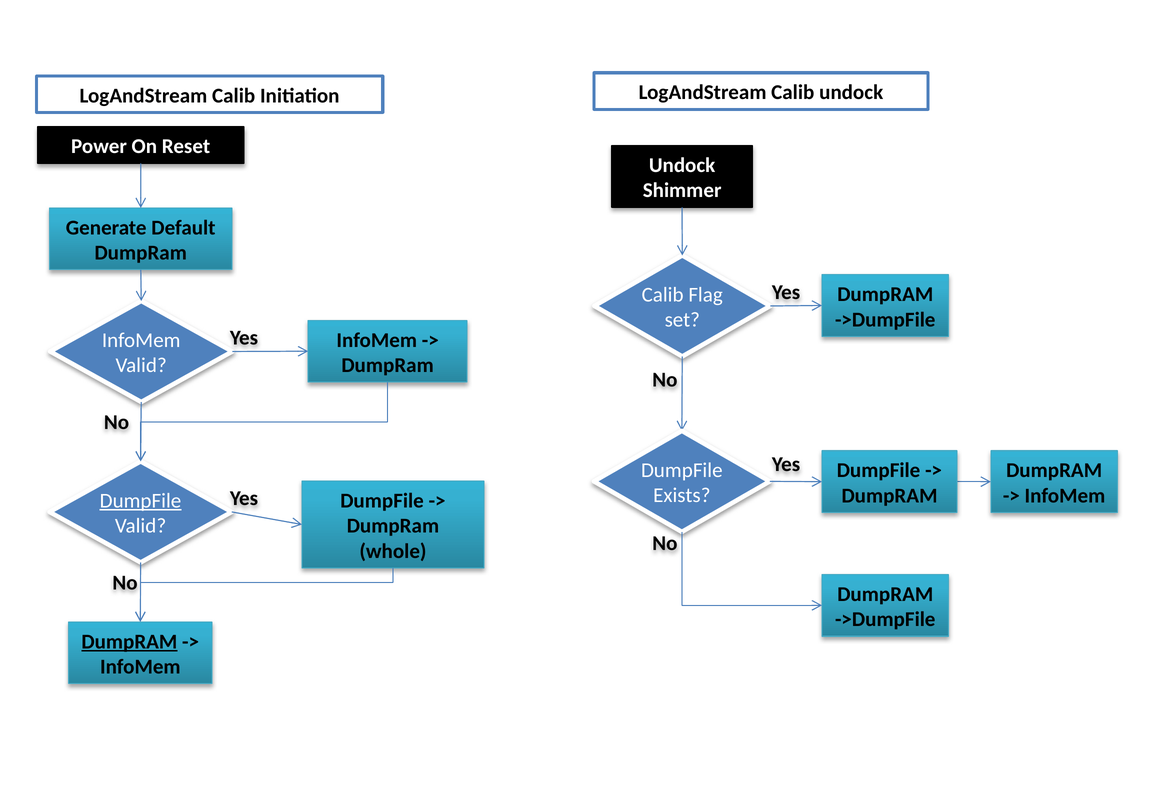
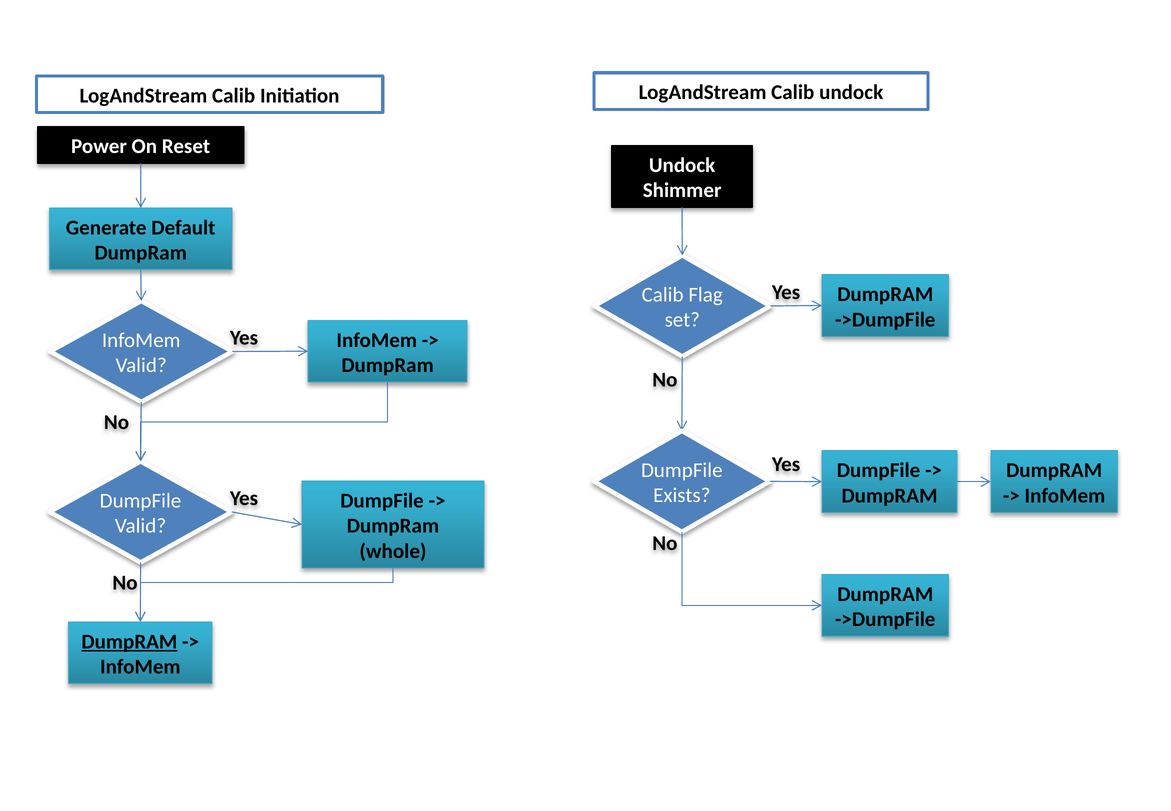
DumpFile at (141, 501) underline: present -> none
